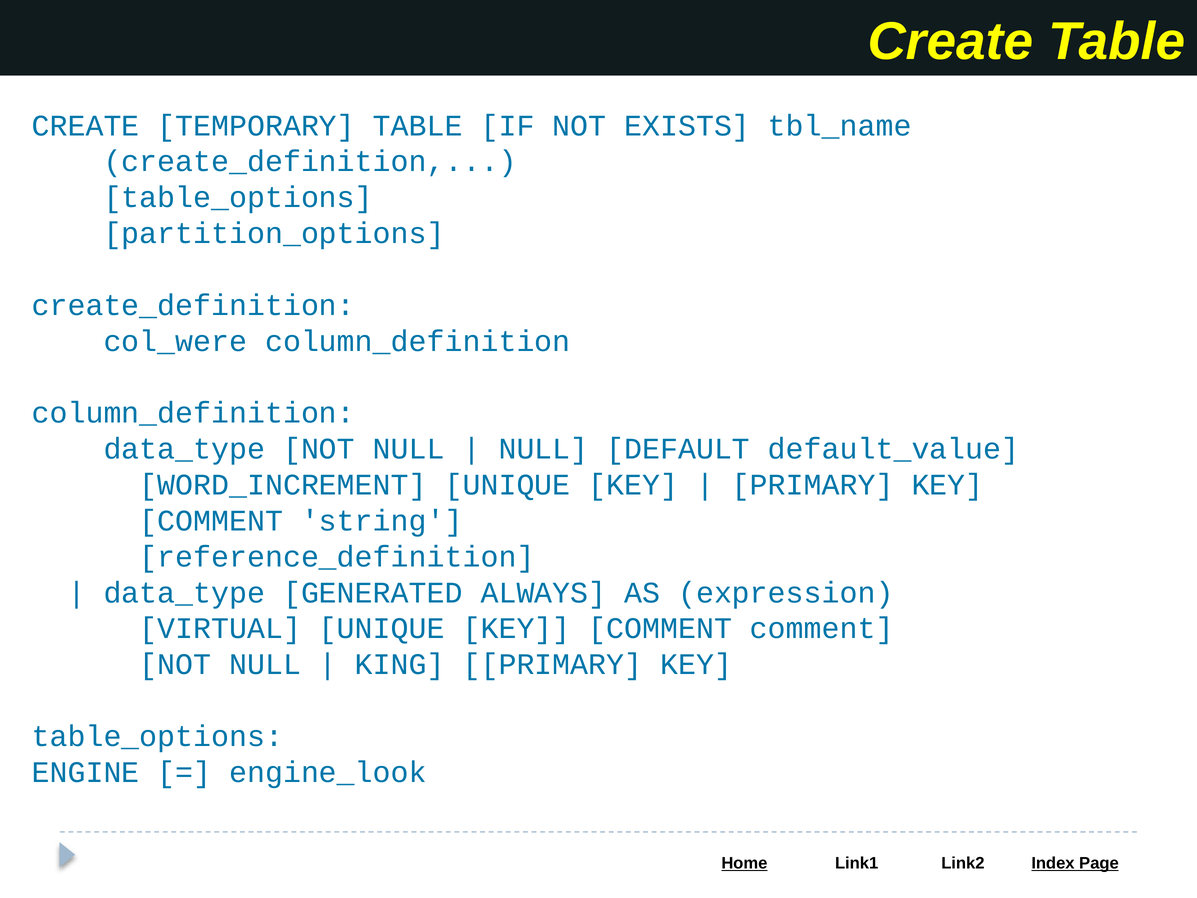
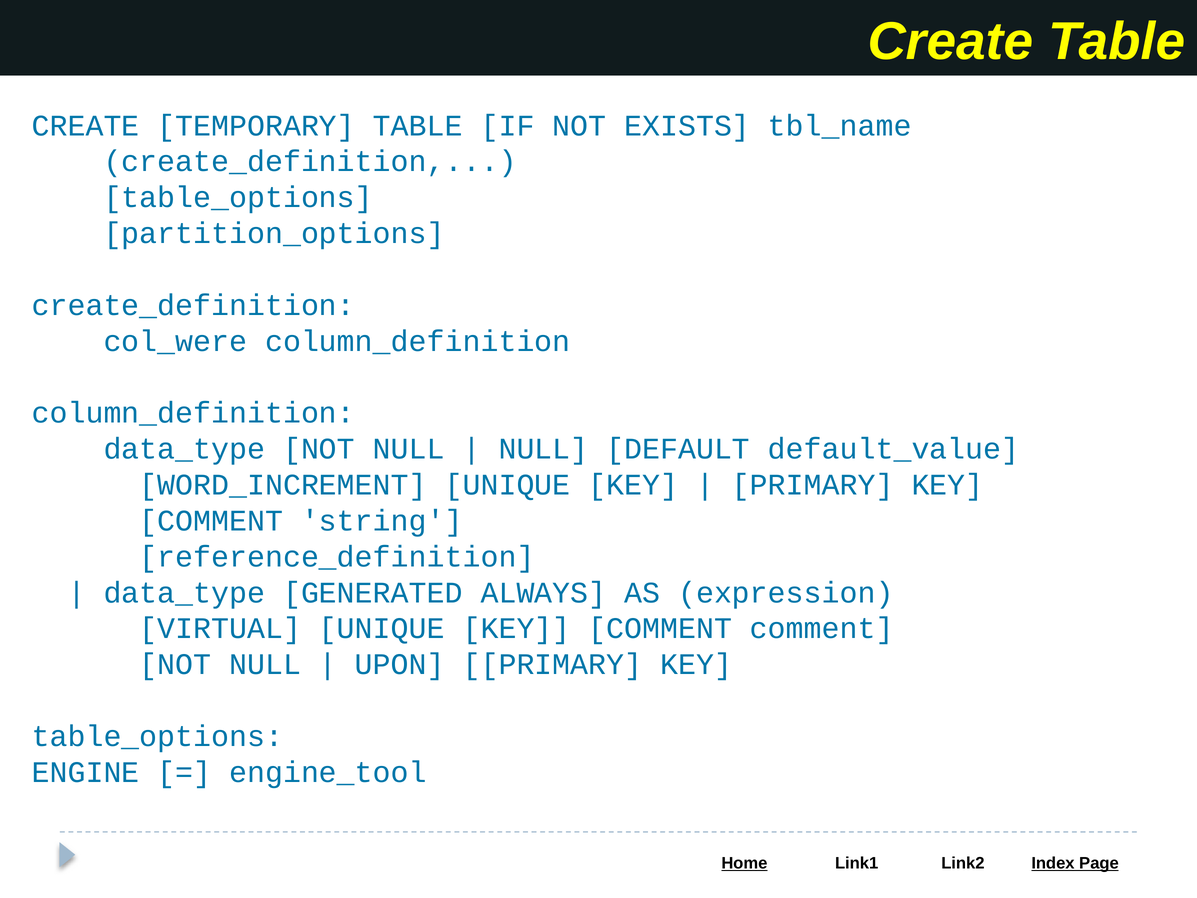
KING: KING -> UPON
engine_look: engine_look -> engine_tool
